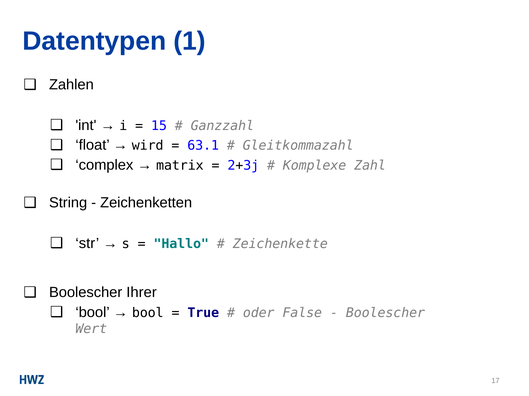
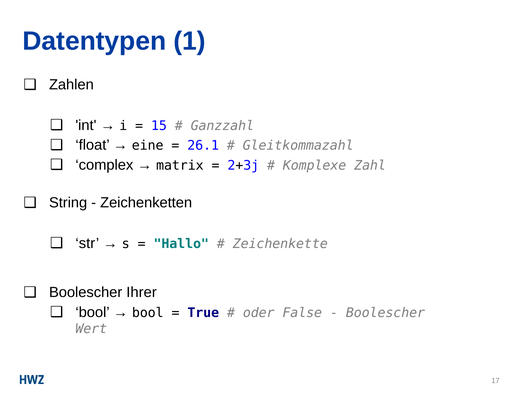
wird: wird -> eine
63.1: 63.1 -> 26.1
